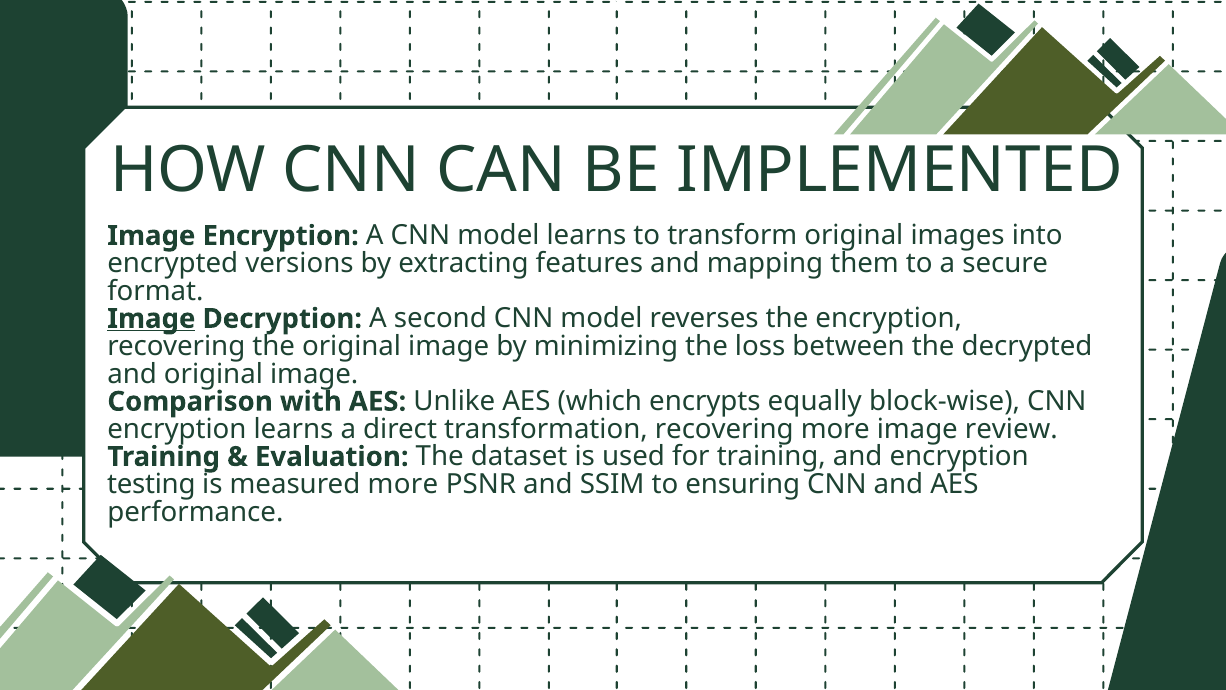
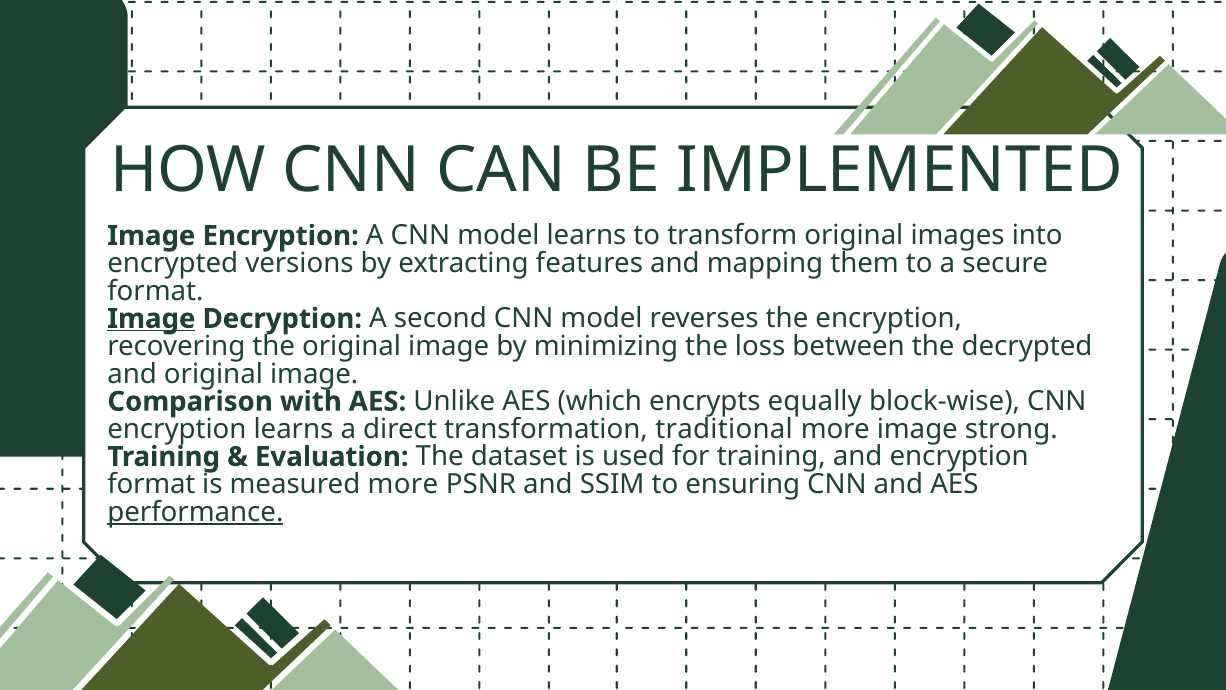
transformation recovering: recovering -> traditional
review: review -> strong
testing at (151, 484): testing -> format
performance underline: none -> present
